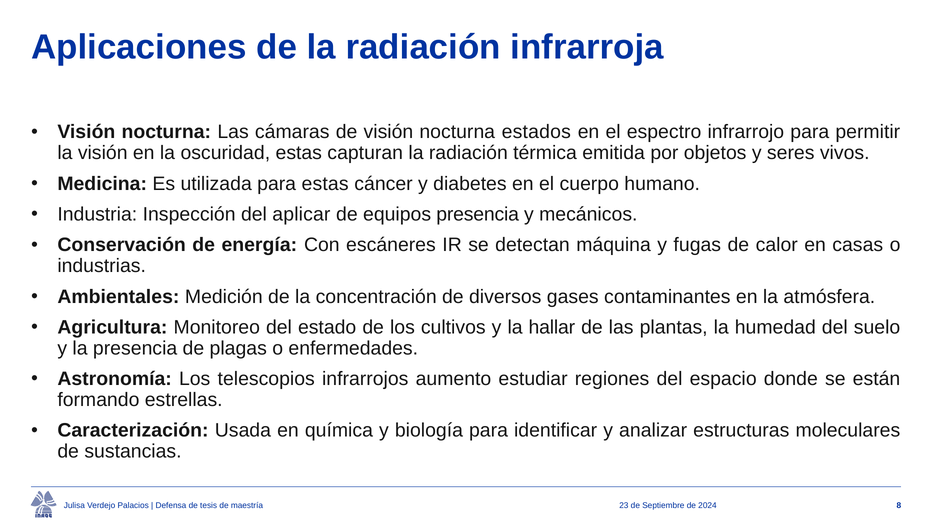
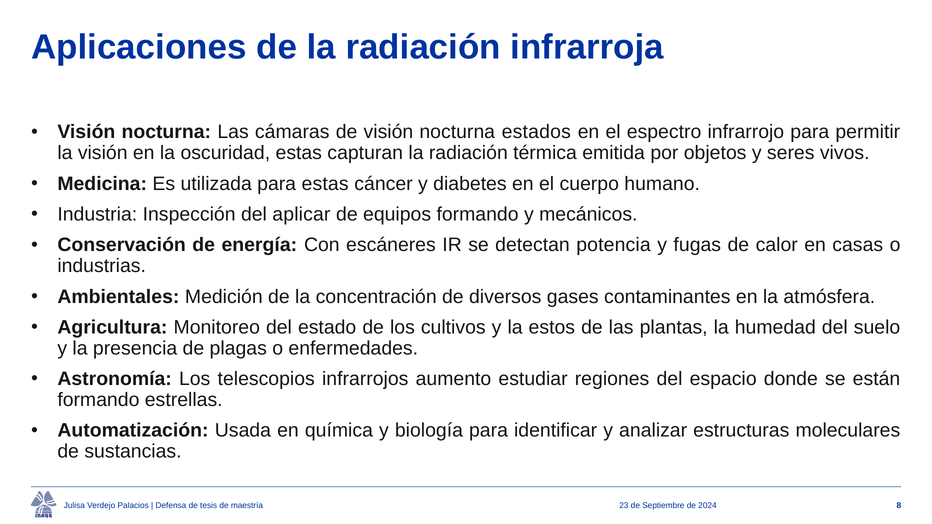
equipos presencia: presencia -> formando
máquina: máquina -> potencia
hallar: hallar -> estos
Caracterización: Caracterización -> Automatización
